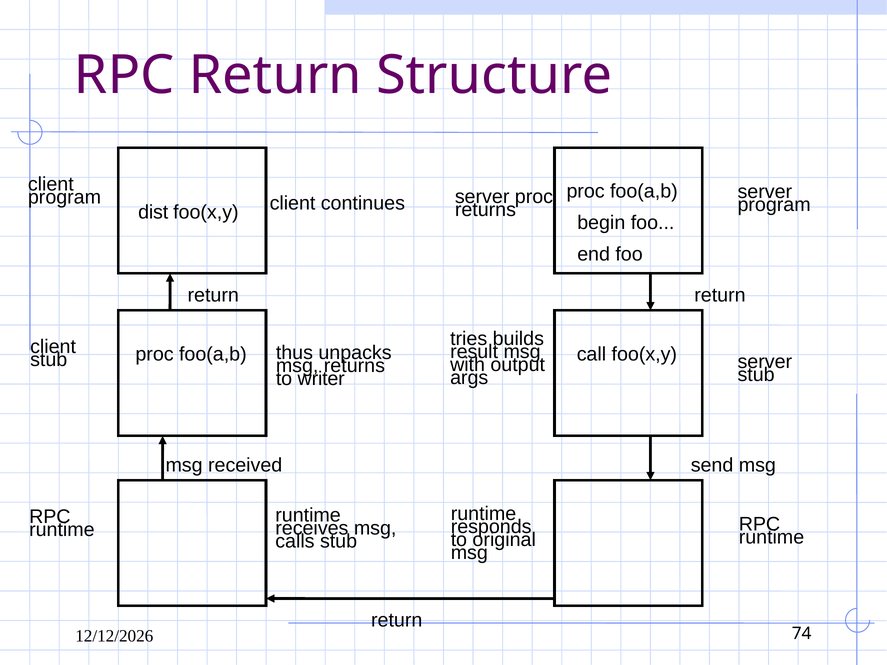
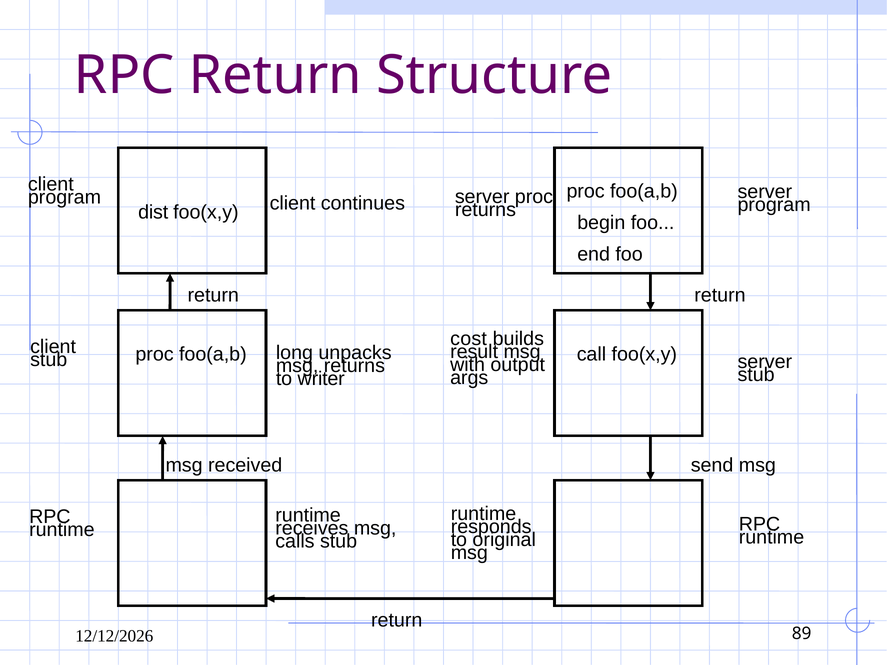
tries: tries -> cost
thus: thus -> long
74: 74 -> 89
